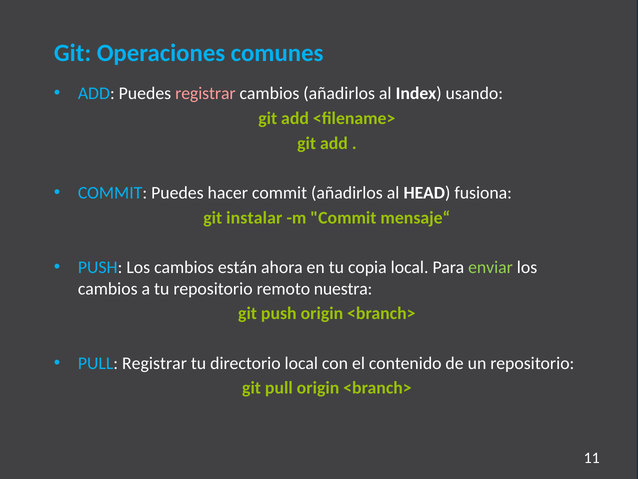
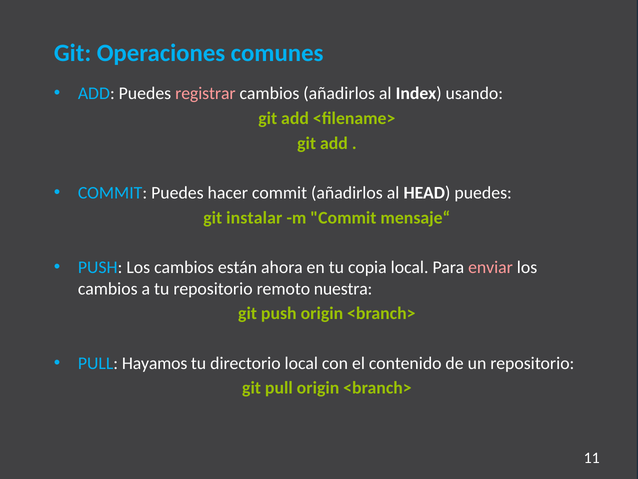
HEAD fusiona: fusiona -> puedes
enviar colour: light green -> pink
PULL Registrar: Registrar -> Hayamos
